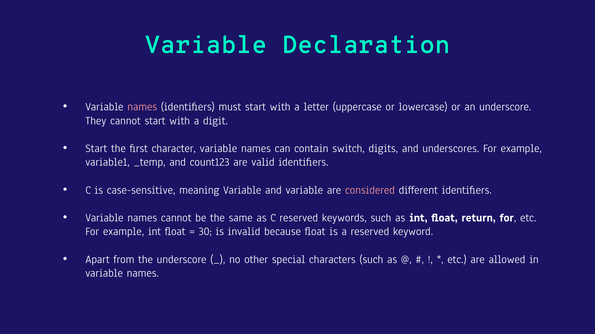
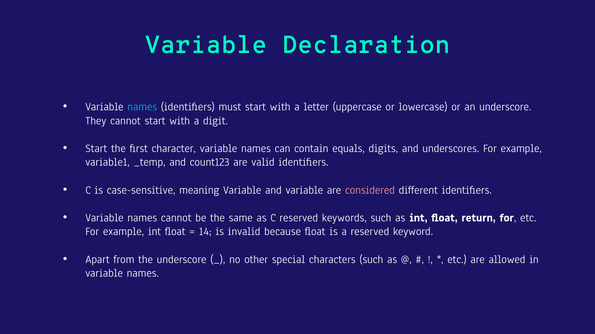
names at (142, 107) colour: pink -> light blue
switch: switch -> equals
30: 30 -> 14
